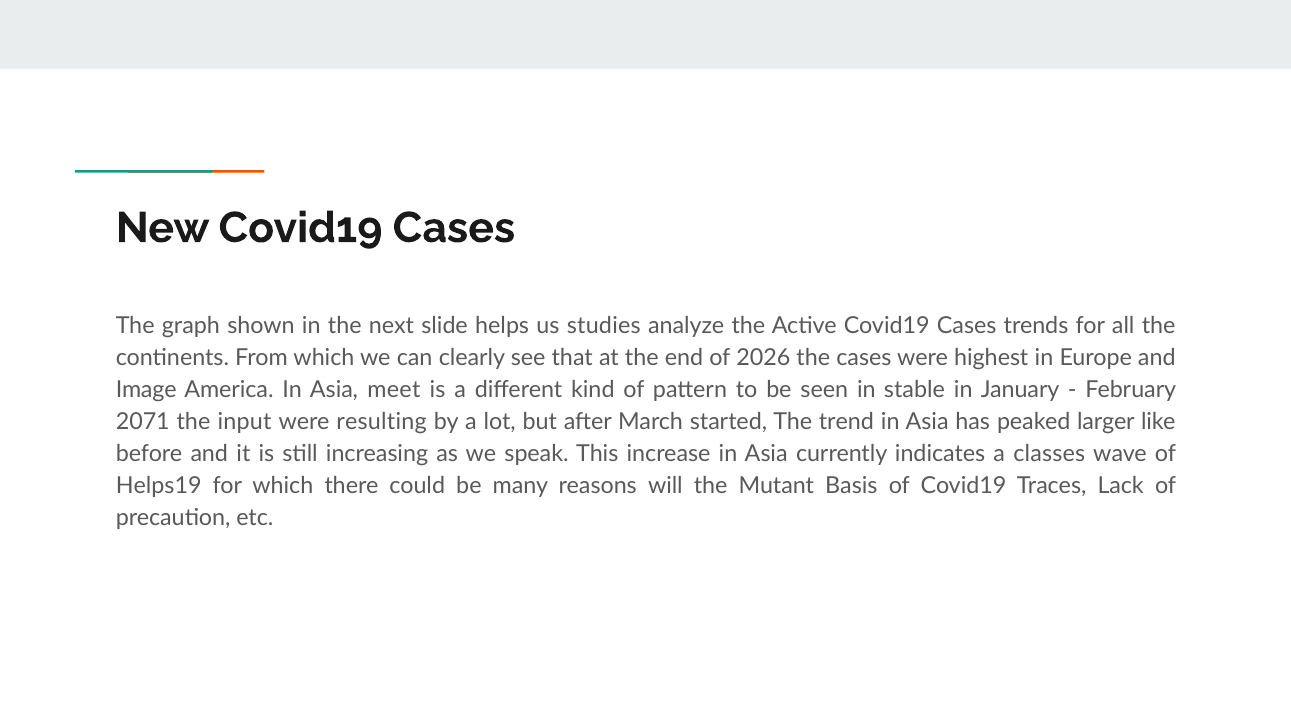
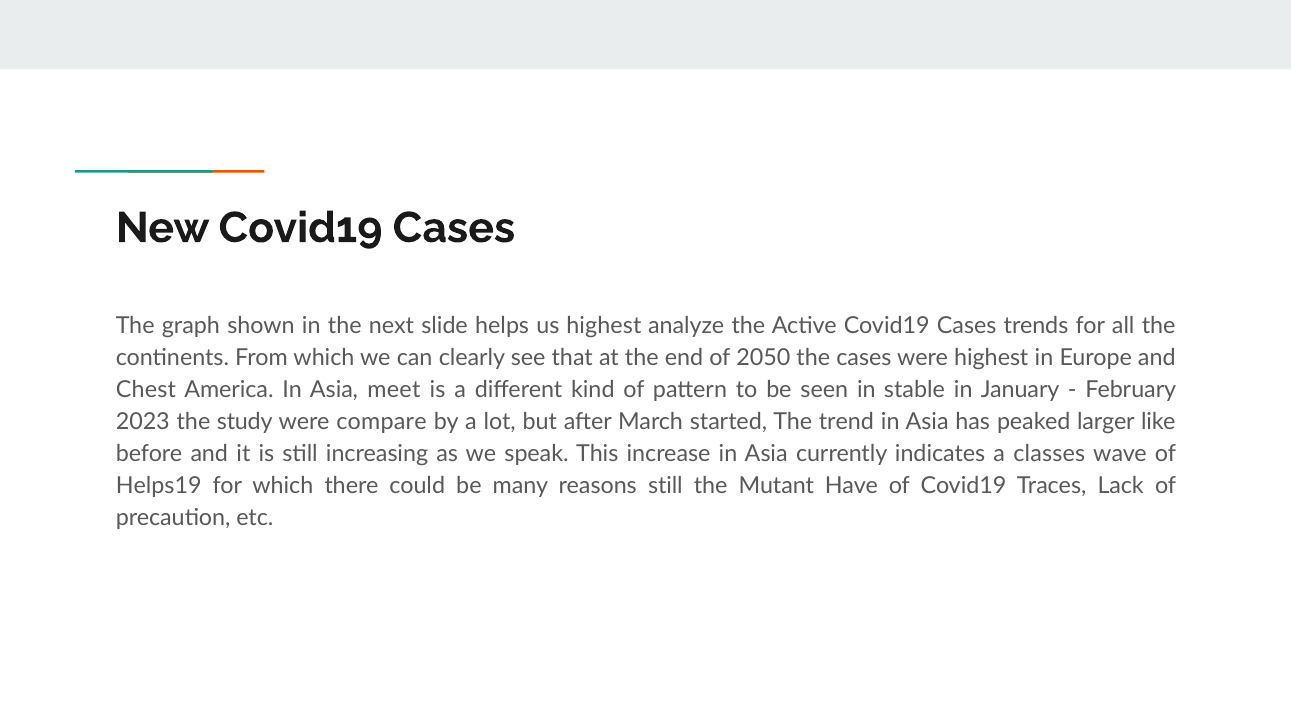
us studies: studies -> highest
2026: 2026 -> 2050
Image: Image -> Chest
2071: 2071 -> 2023
input: input -> study
resulting: resulting -> compare
reasons will: will -> still
Basis: Basis -> Have
